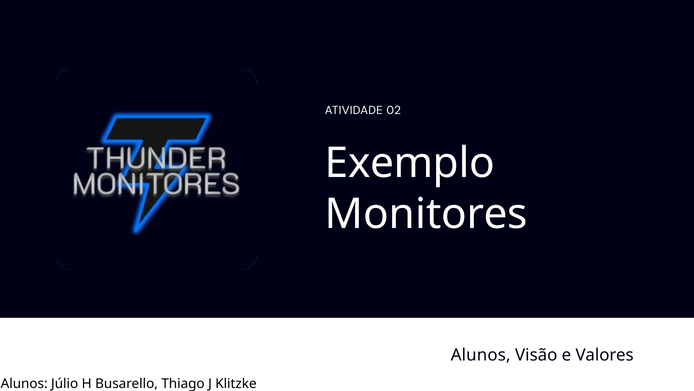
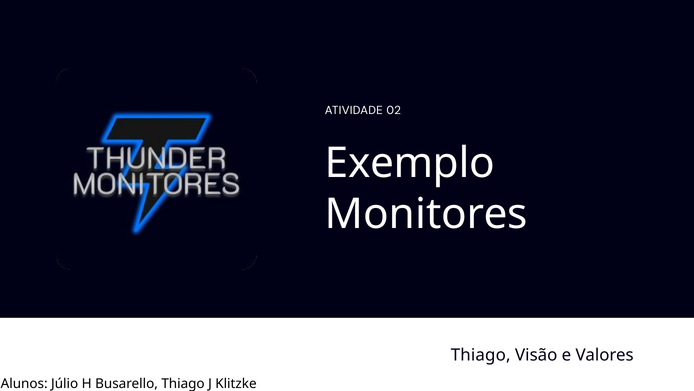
Alunos at (481, 355): Alunos -> Thiago
